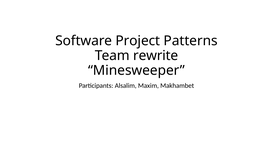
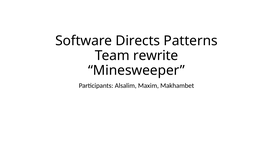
Project: Project -> Directs
